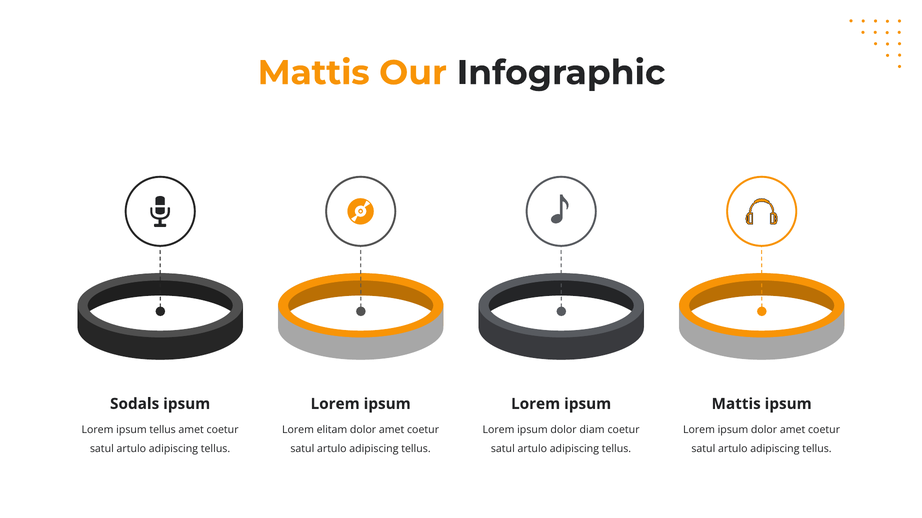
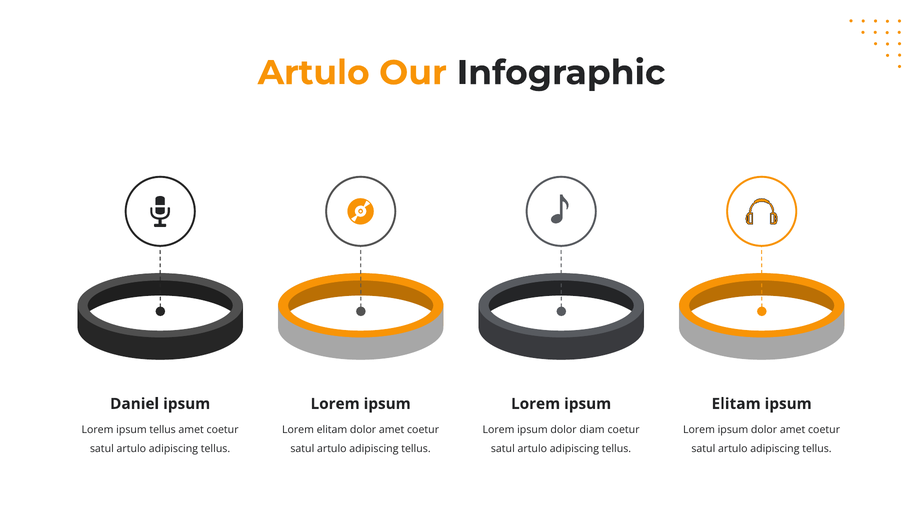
Mattis at (314, 73): Mattis -> Artulo
Sodals: Sodals -> Daniel
Mattis at (736, 404): Mattis -> Elitam
